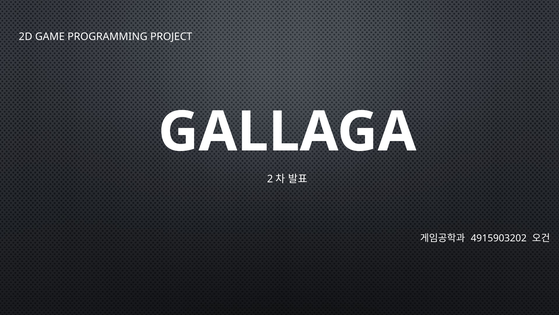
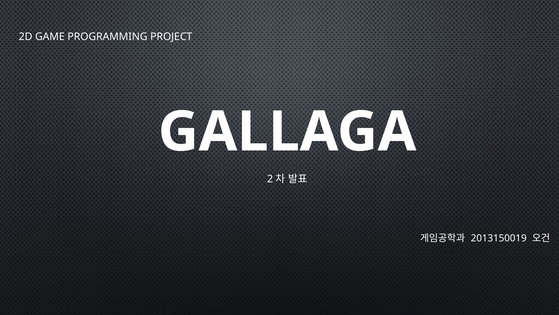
4915903202: 4915903202 -> 2013150019
